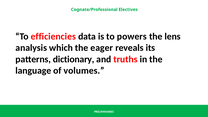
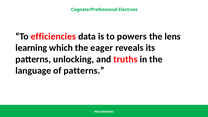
analysis: analysis -> learning
dictionary: dictionary -> unlocking
of volumes: volumes -> patterns
